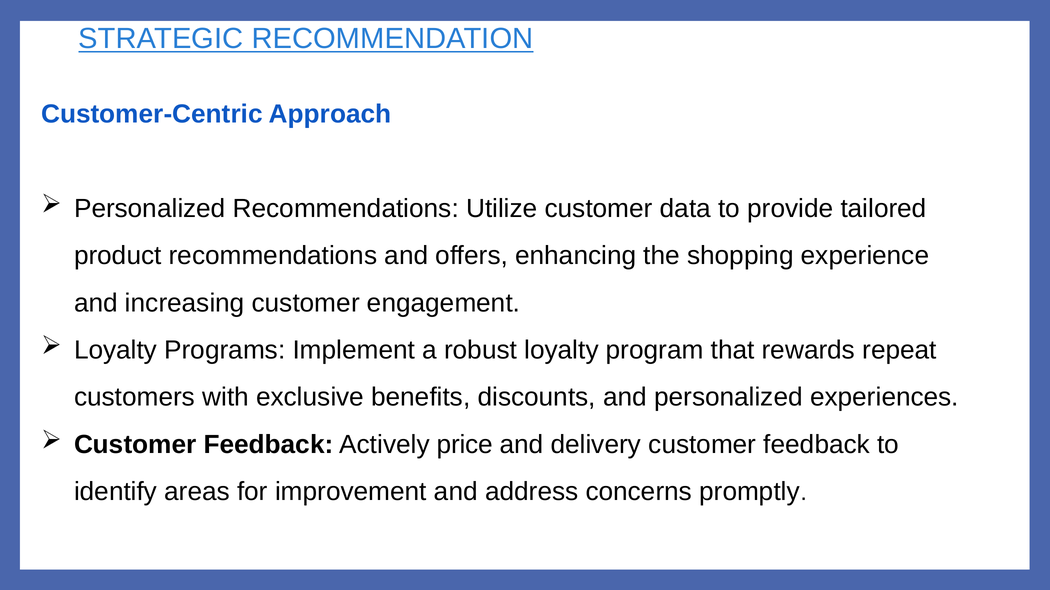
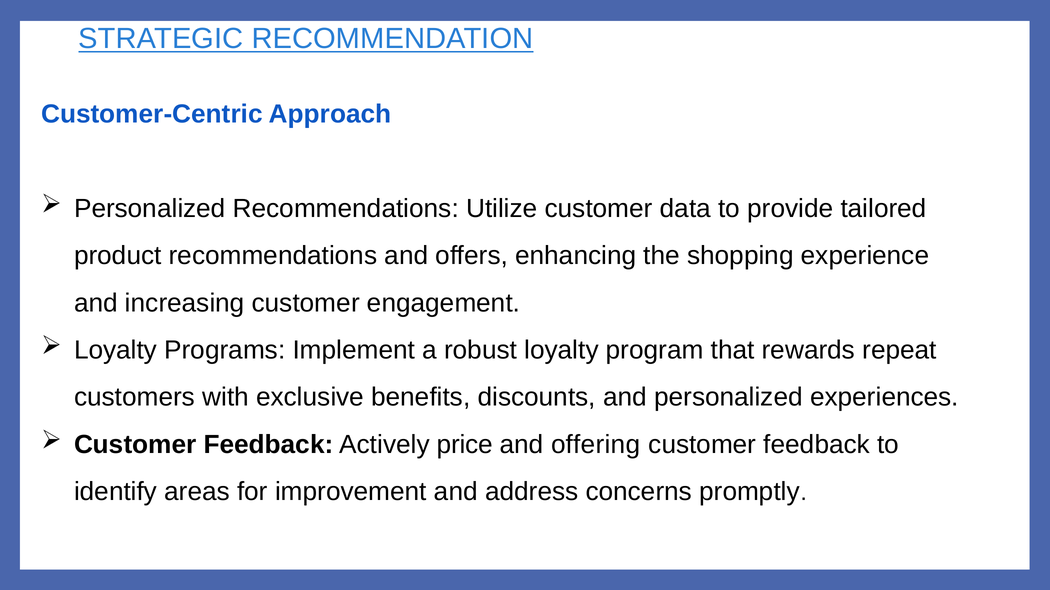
delivery: delivery -> offering
